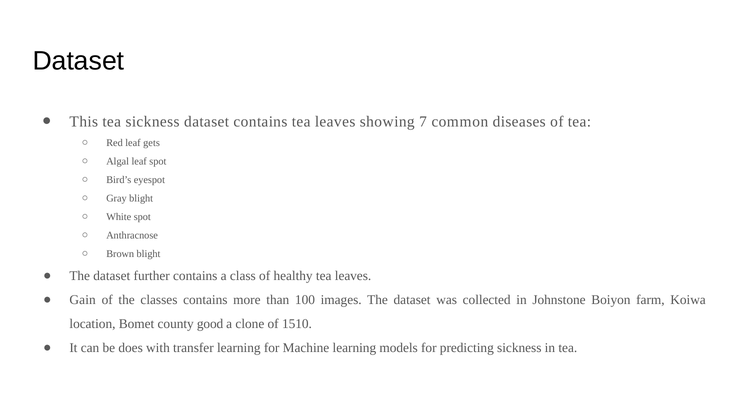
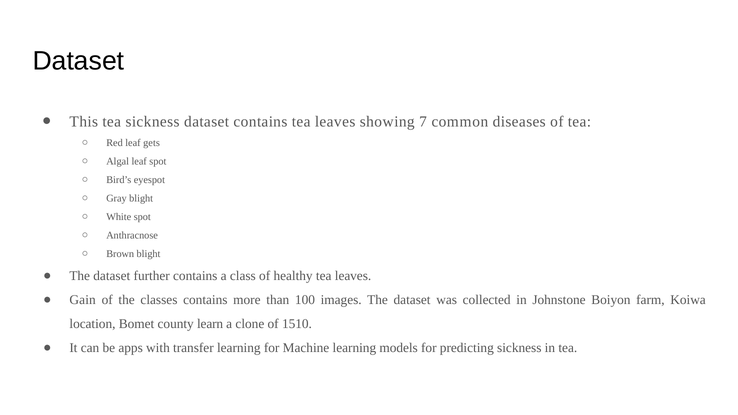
good: good -> learn
does: does -> apps
